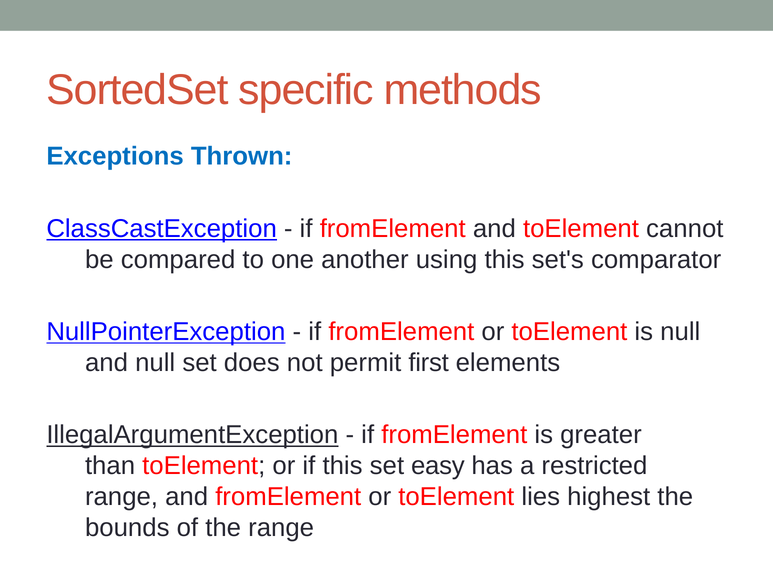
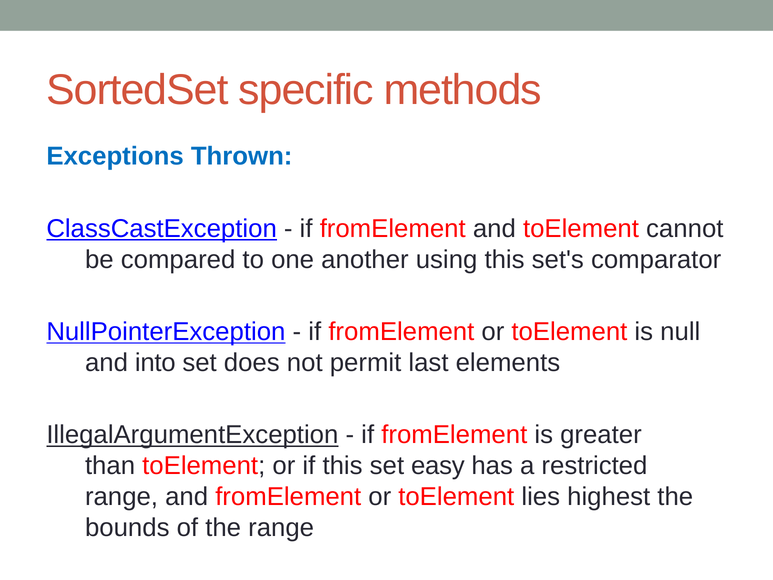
and null: null -> into
first: first -> last
